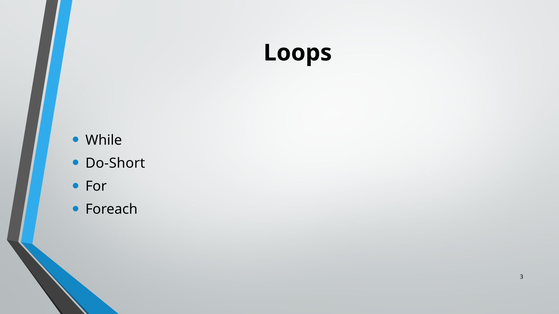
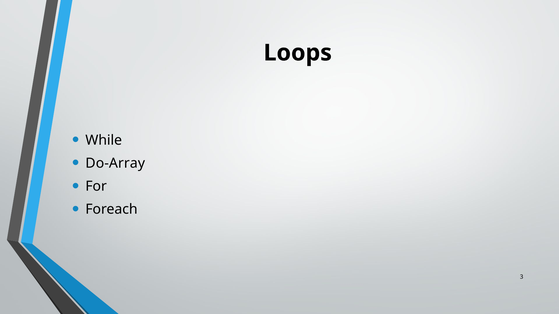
Do-Short: Do-Short -> Do-Array
